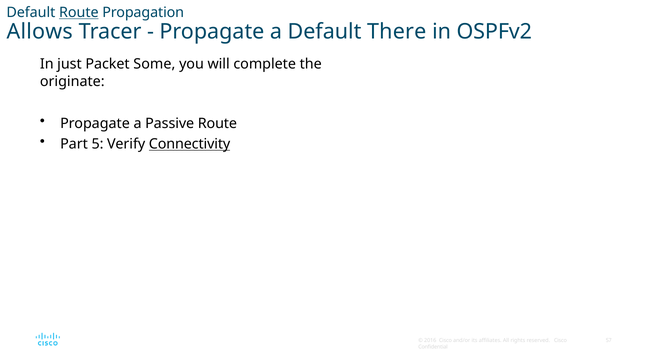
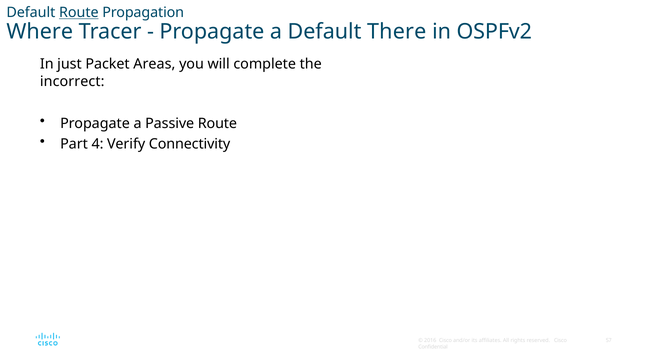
Allows: Allows -> Where
Some: Some -> Areas
originate: originate -> incorrect
5: 5 -> 4
Connectivity underline: present -> none
